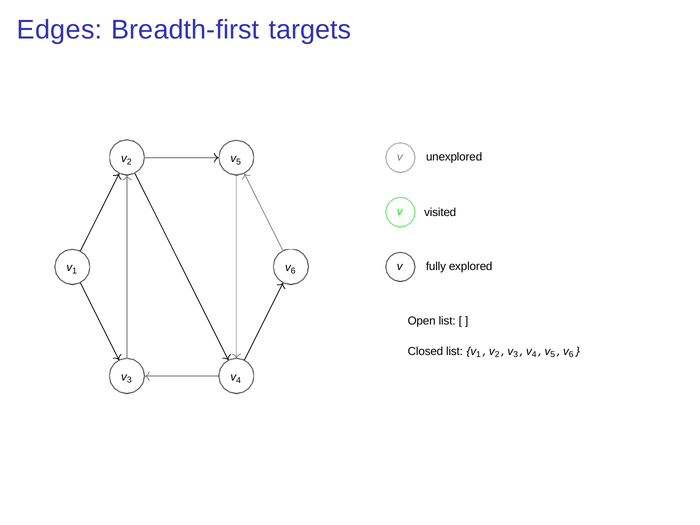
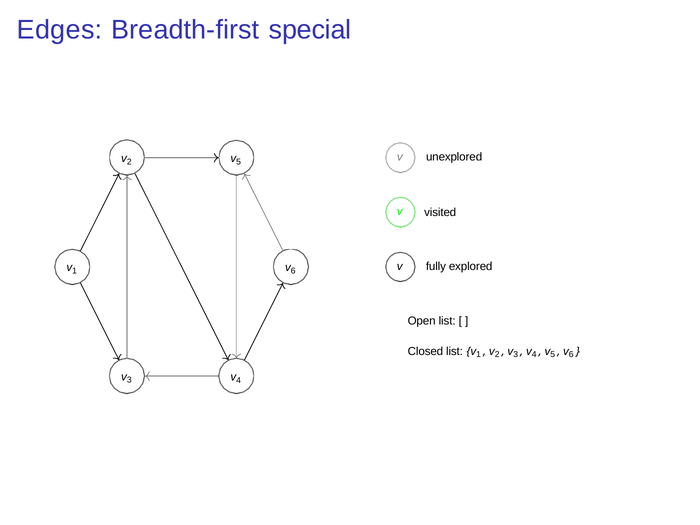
targets: targets -> special
